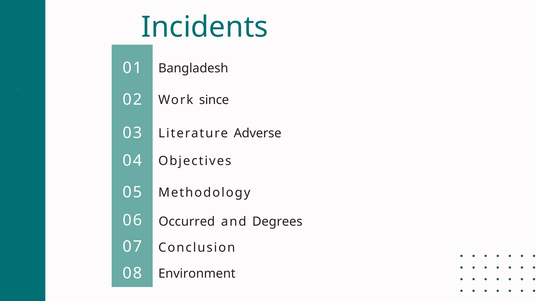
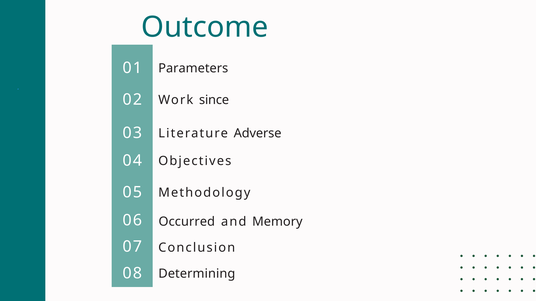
Incidents: Incidents -> Outcome
Bangladesh: Bangladesh -> Parameters
Degrees: Degrees -> Memory
Environment: Environment -> Determining
